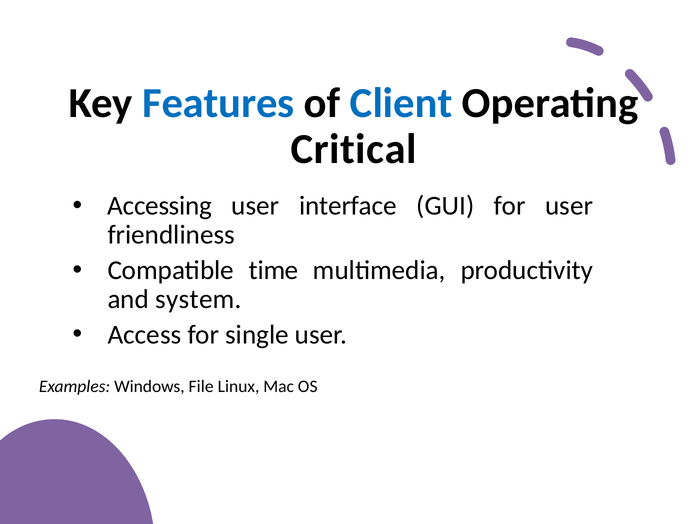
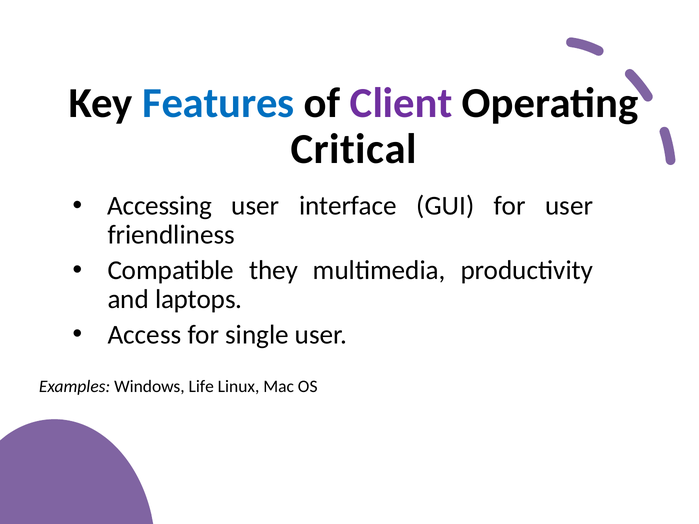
Client colour: blue -> purple
time: time -> they
system: system -> laptops
File: File -> Life
